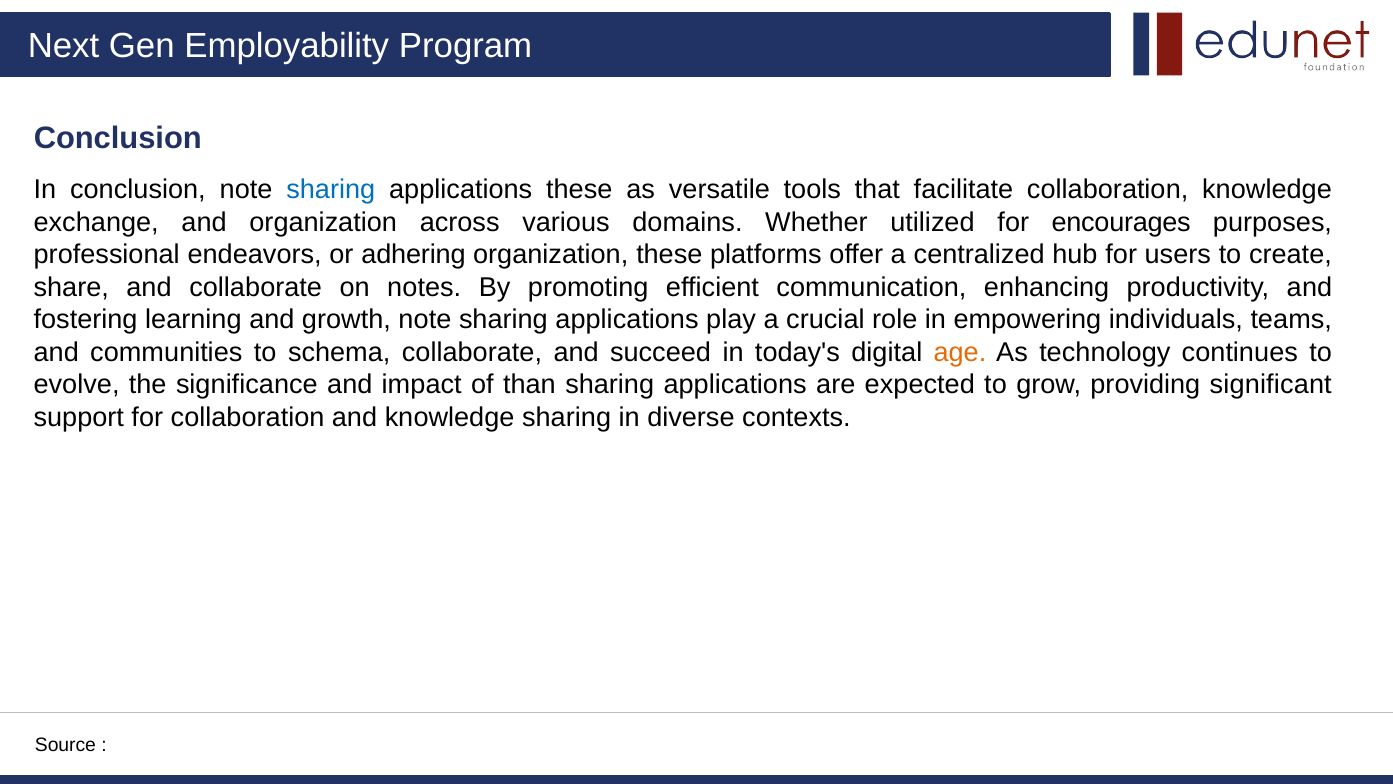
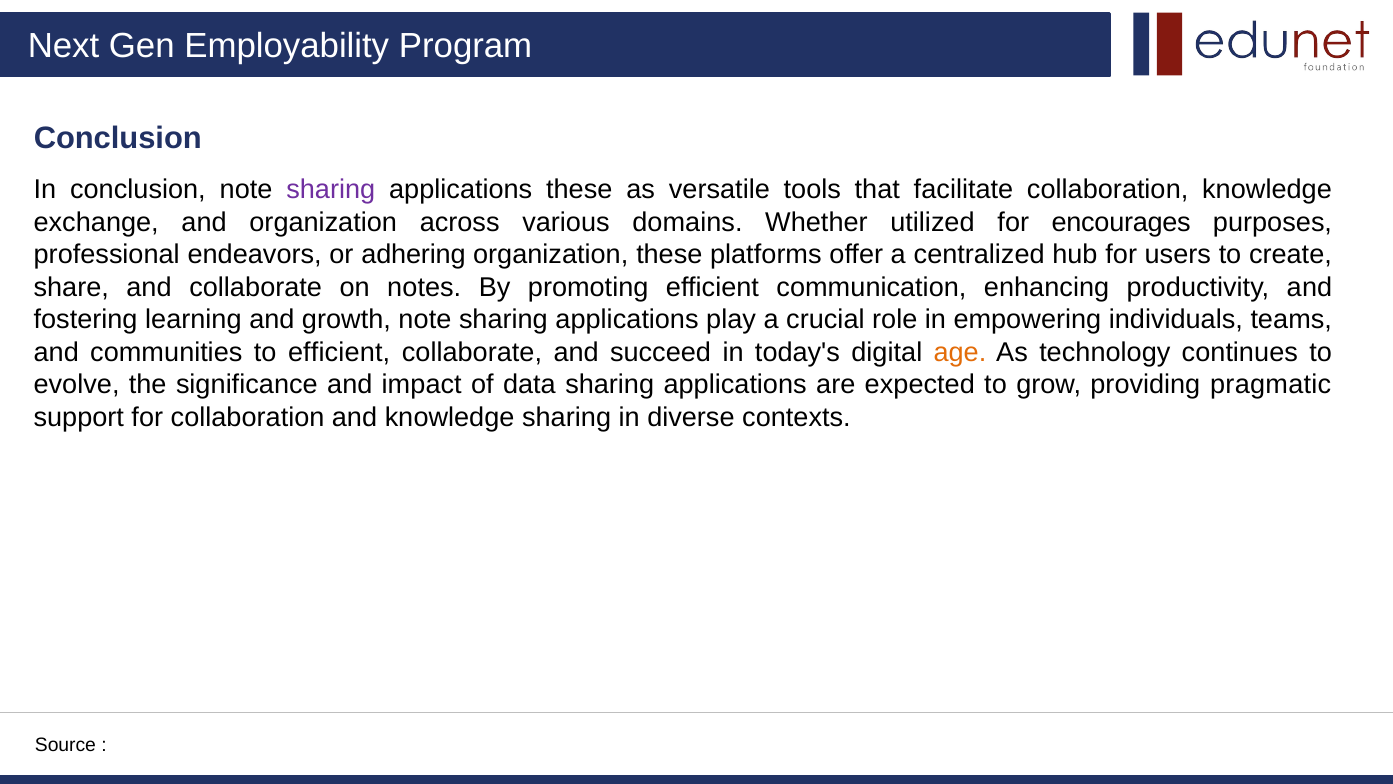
sharing at (331, 190) colour: blue -> purple
to schema: schema -> efficient
than: than -> data
significant: significant -> pragmatic
